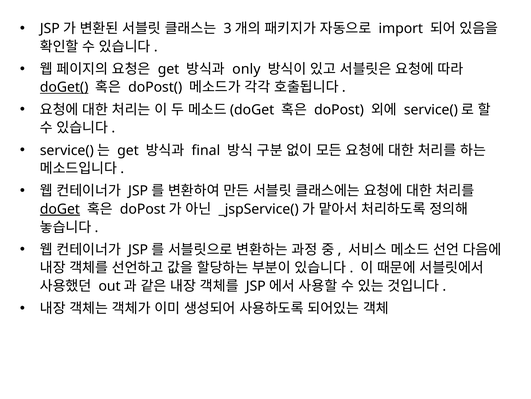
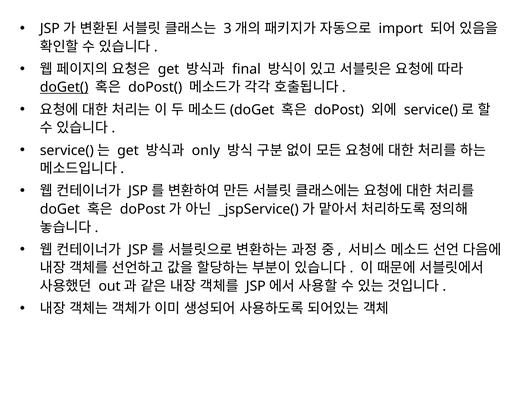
only: only -> final
final: final -> only
doGet at (60, 209) underline: present -> none
